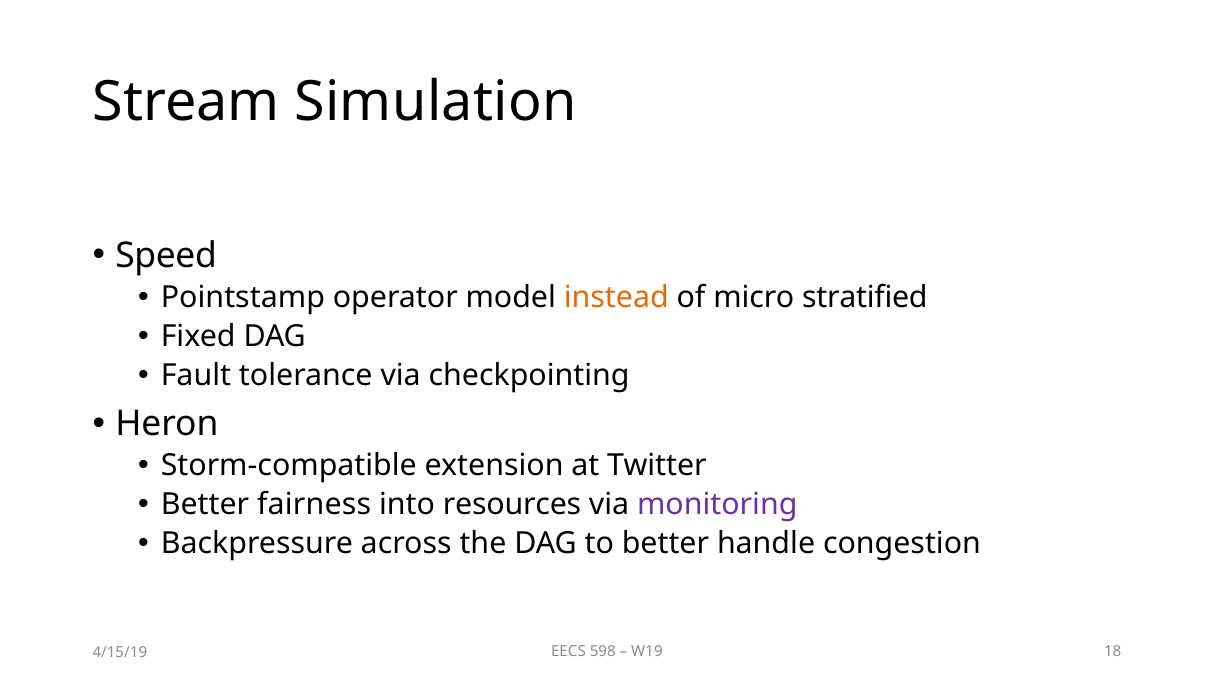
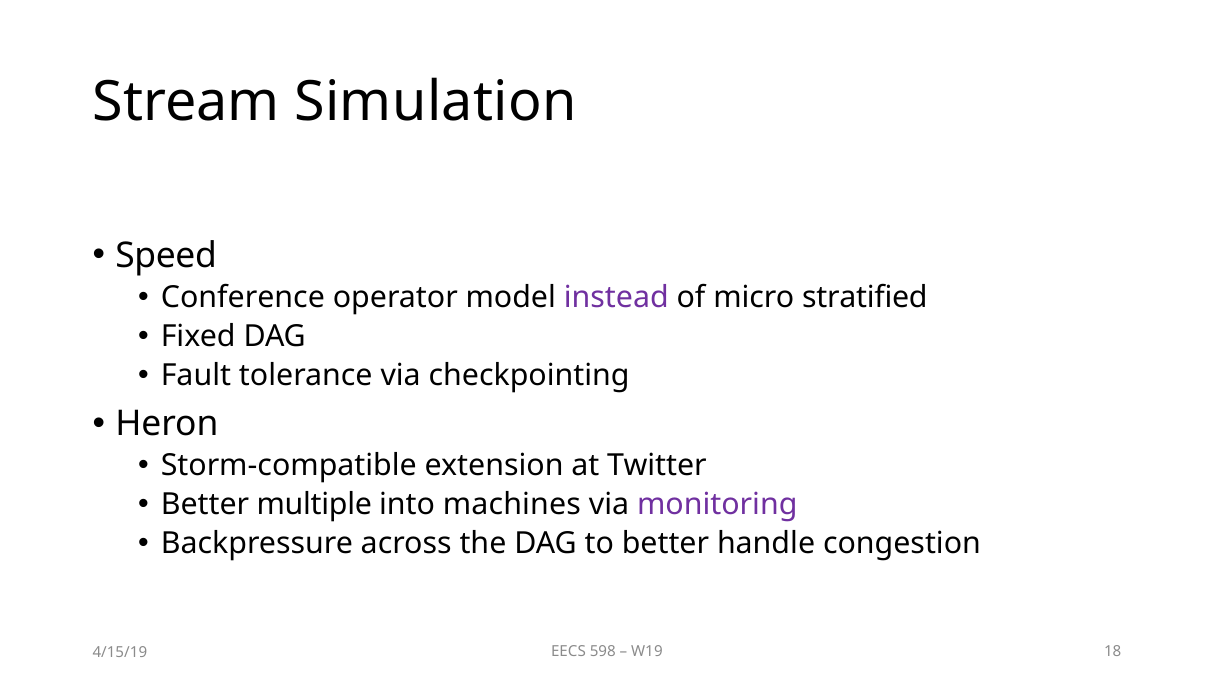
Pointstamp: Pointstamp -> Conference
instead colour: orange -> purple
fairness: fairness -> multiple
resources: resources -> machines
